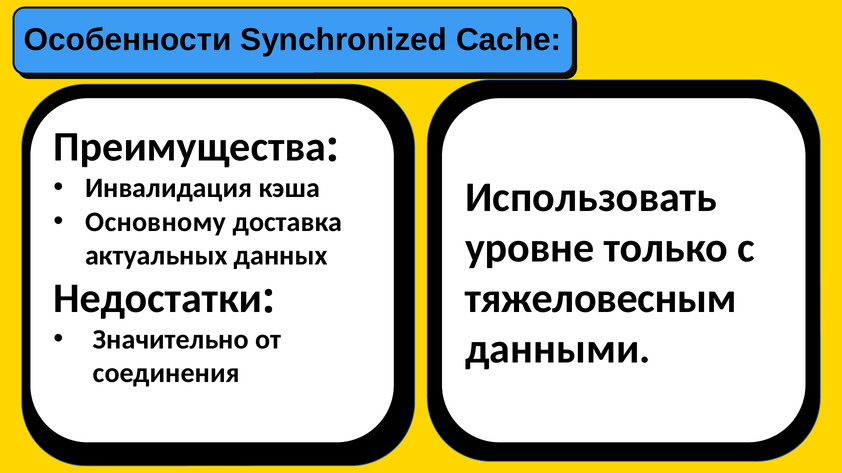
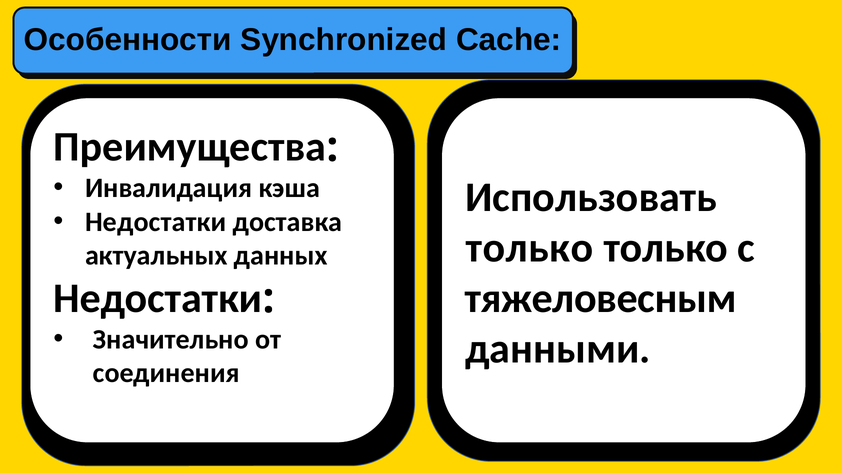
Основному at (156, 222): Основному -> Недостатки
уровне at (530, 248): уровне -> только
